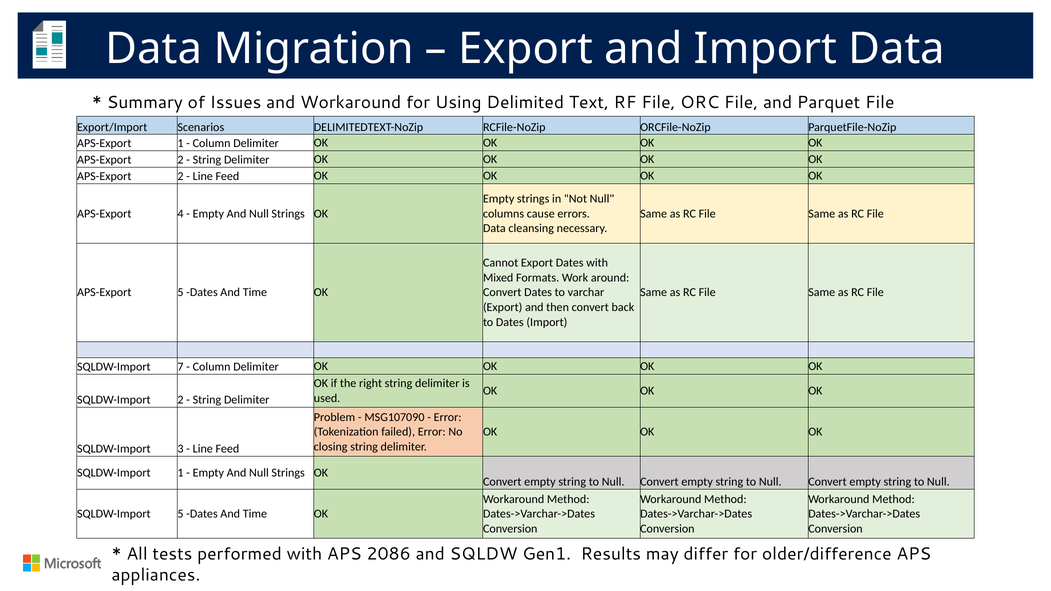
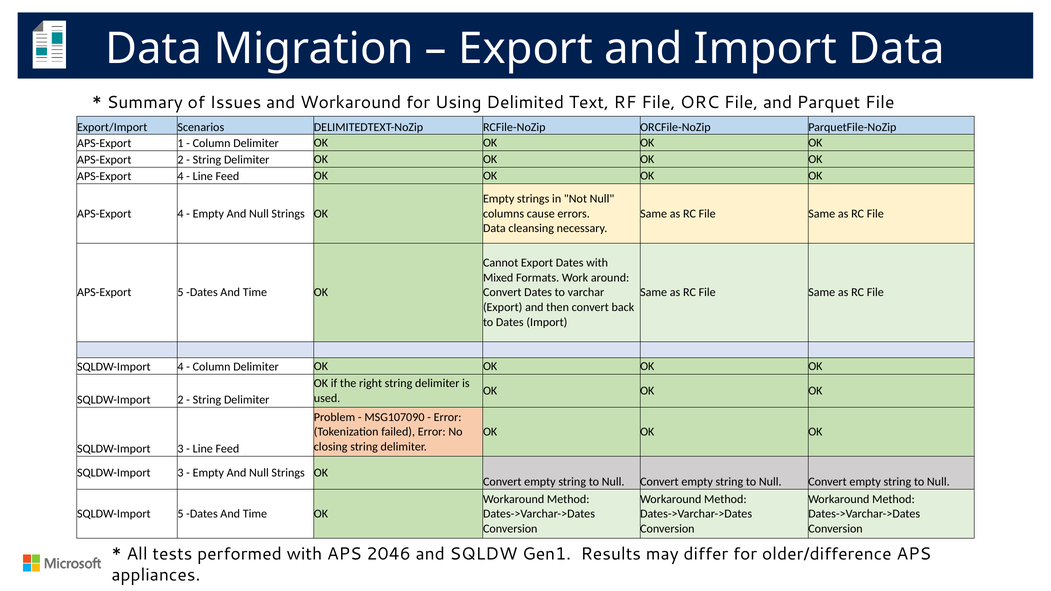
2 at (180, 176): 2 -> 4
SQLDW-Import 7: 7 -> 4
1 at (180, 473): 1 -> 3
2086: 2086 -> 2046
